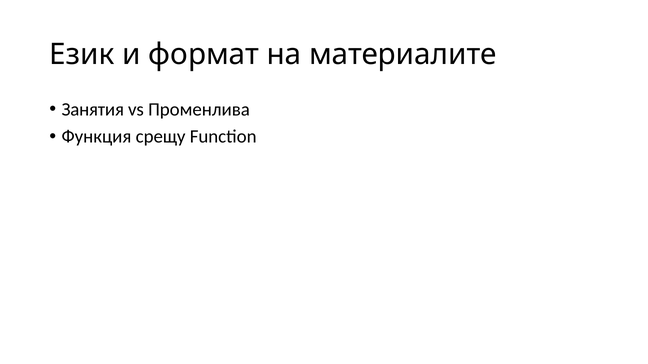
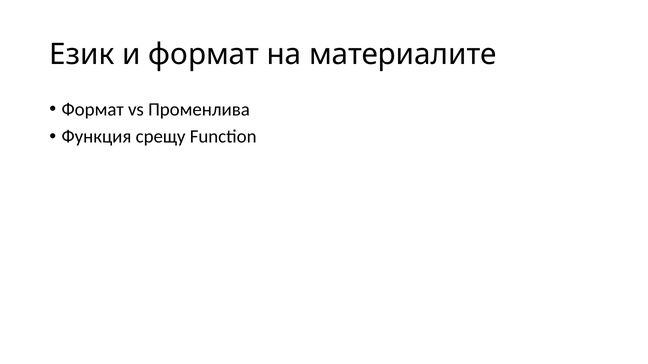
Занятия at (93, 110): Занятия -> Формат
